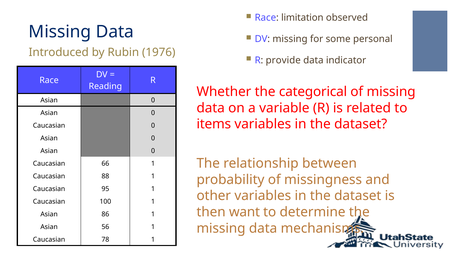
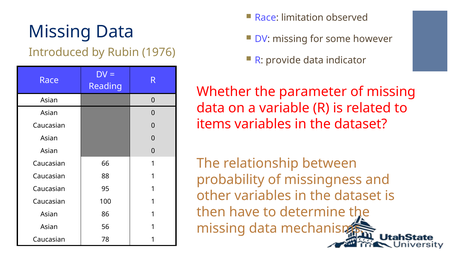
personal: personal -> however
categorical: categorical -> parameter
want: want -> have
